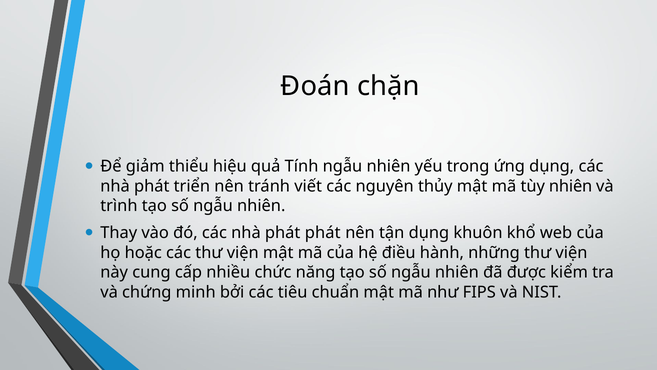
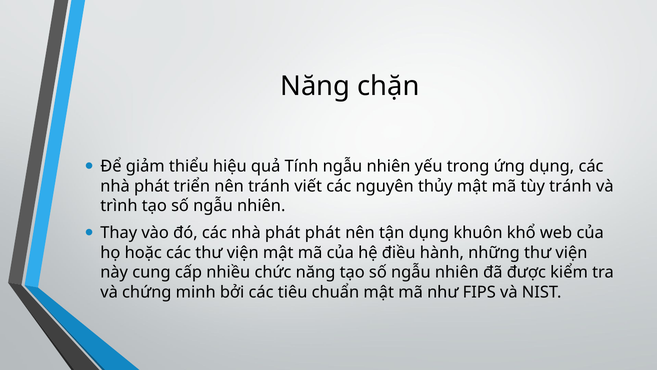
Đoán at (315, 86): Đoán -> Năng
tùy nhiên: nhiên -> tránh
